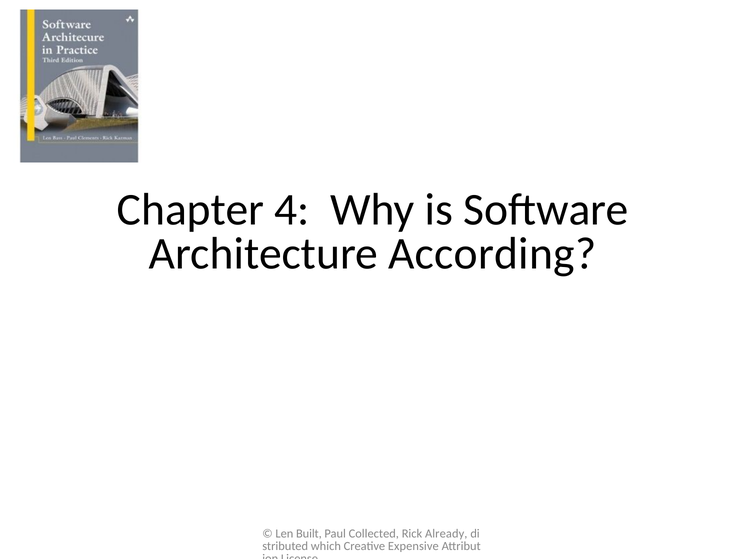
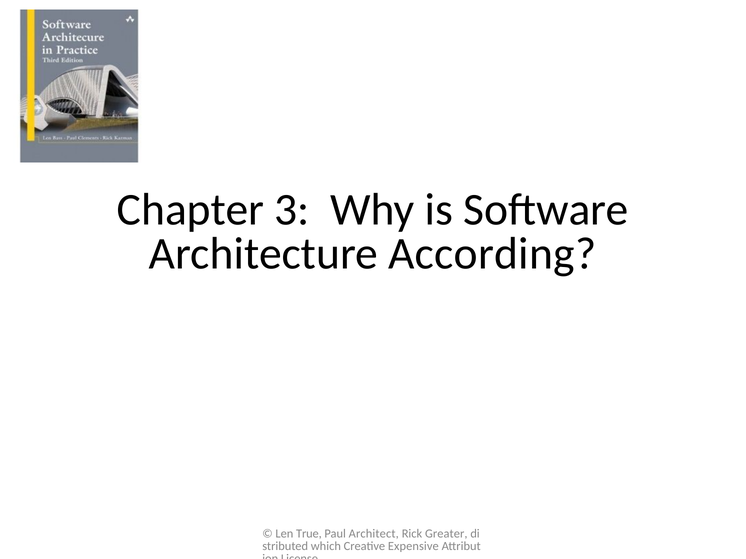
4: 4 -> 3
Built: Built -> True
Collected: Collected -> Architect
Already: Already -> Greater
